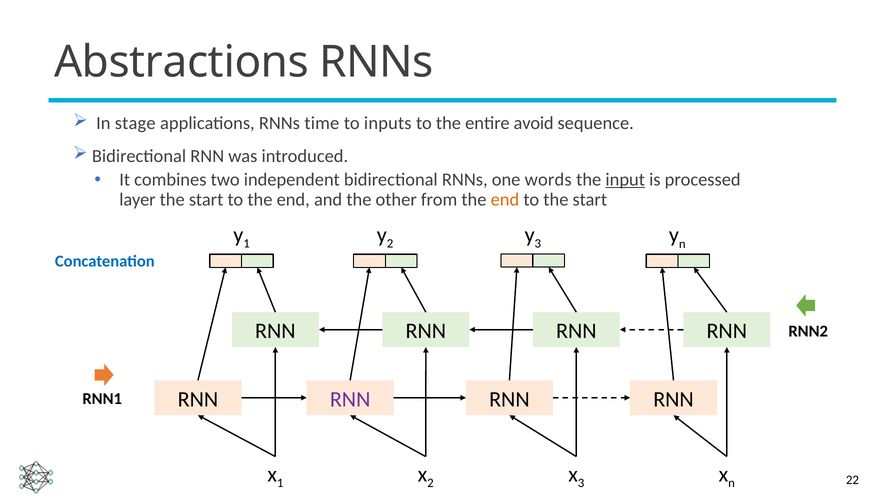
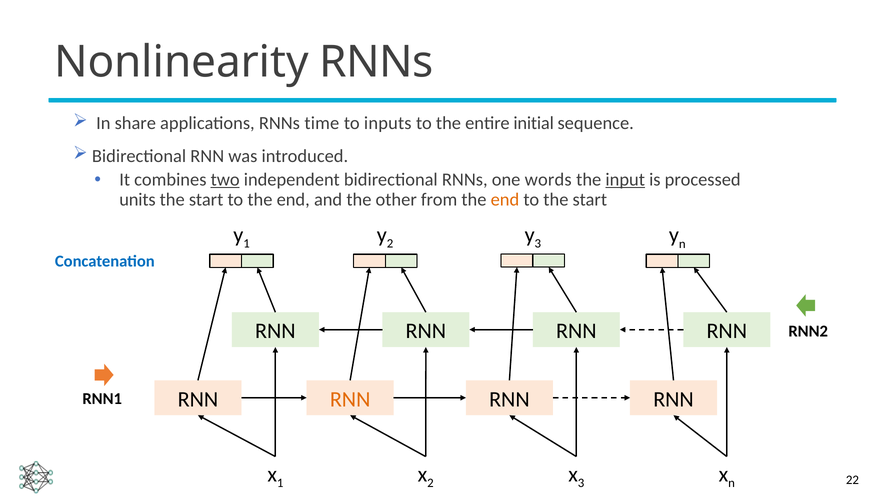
Abstractions: Abstractions -> Nonlinearity
stage: stage -> share
avoid: avoid -> initial
two underline: none -> present
layer: layer -> units
RNN at (350, 399) colour: purple -> orange
